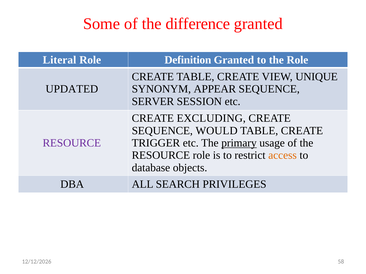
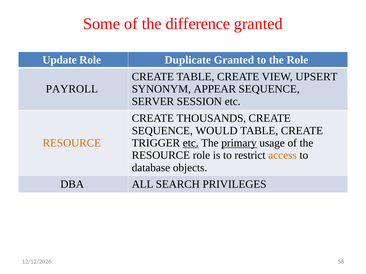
Literal: Literal -> Update
Definition: Definition -> Duplicate
UNIQUE: UNIQUE -> UPSERT
UPDATED: UPDATED -> PAYROLL
EXCLUDING: EXCLUDING -> THOUSANDS
RESOURCE at (72, 143) colour: purple -> orange
etc at (191, 143) underline: none -> present
